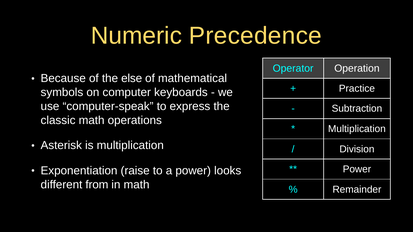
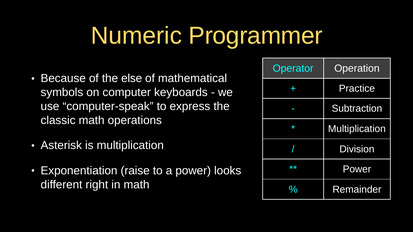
Precedence: Precedence -> Programmer
from: from -> right
